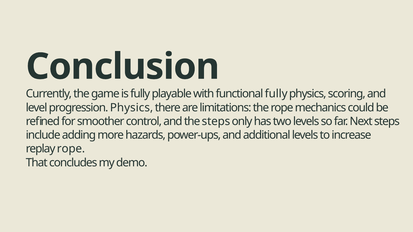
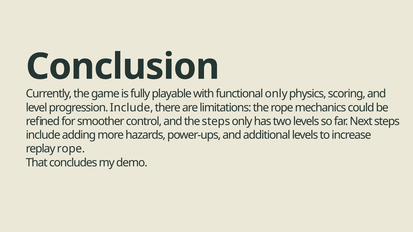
functional fully: fully -> only
progression Physics: Physics -> Include
